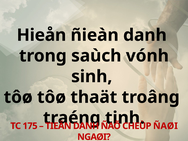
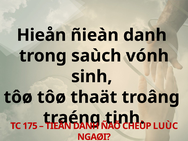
ÑAØI: ÑAØI -> LUÙC
